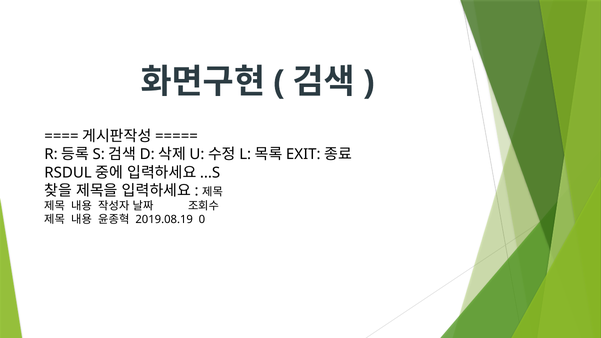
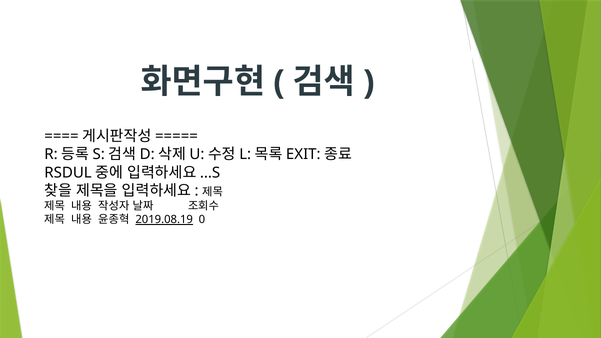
2019.08.19 underline: none -> present
